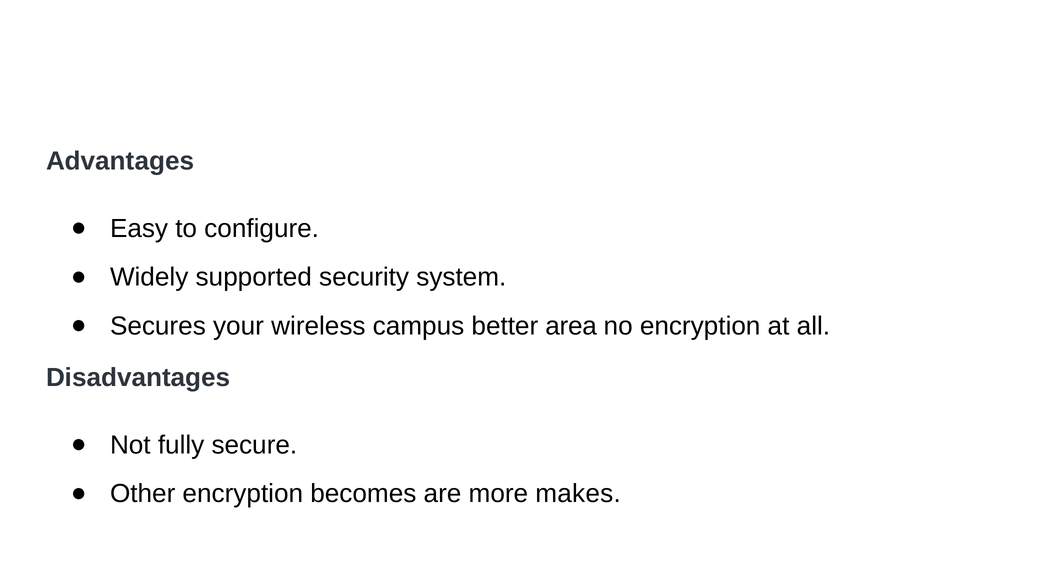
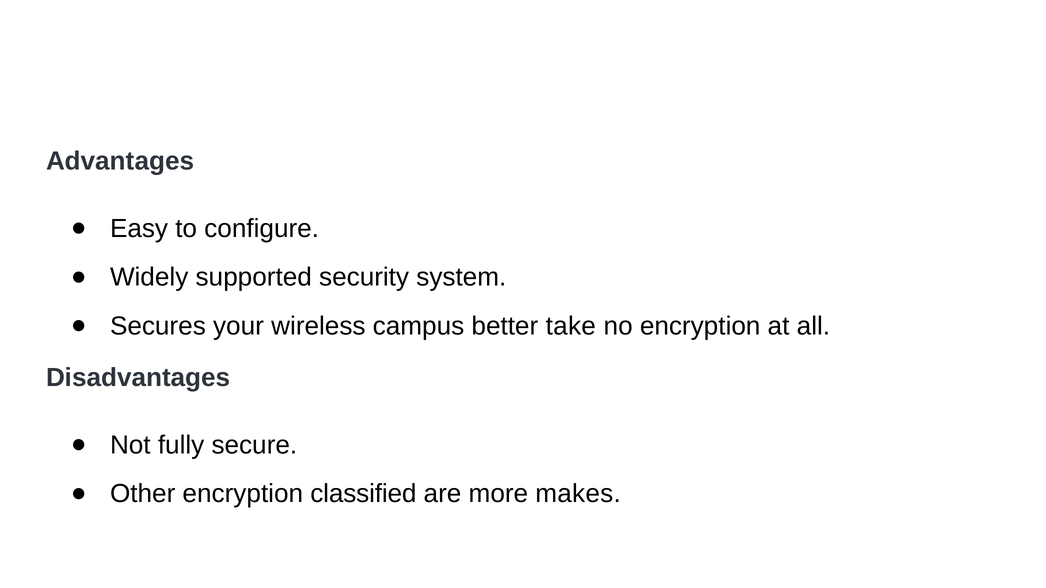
area: area -> take
becomes: becomes -> classified
